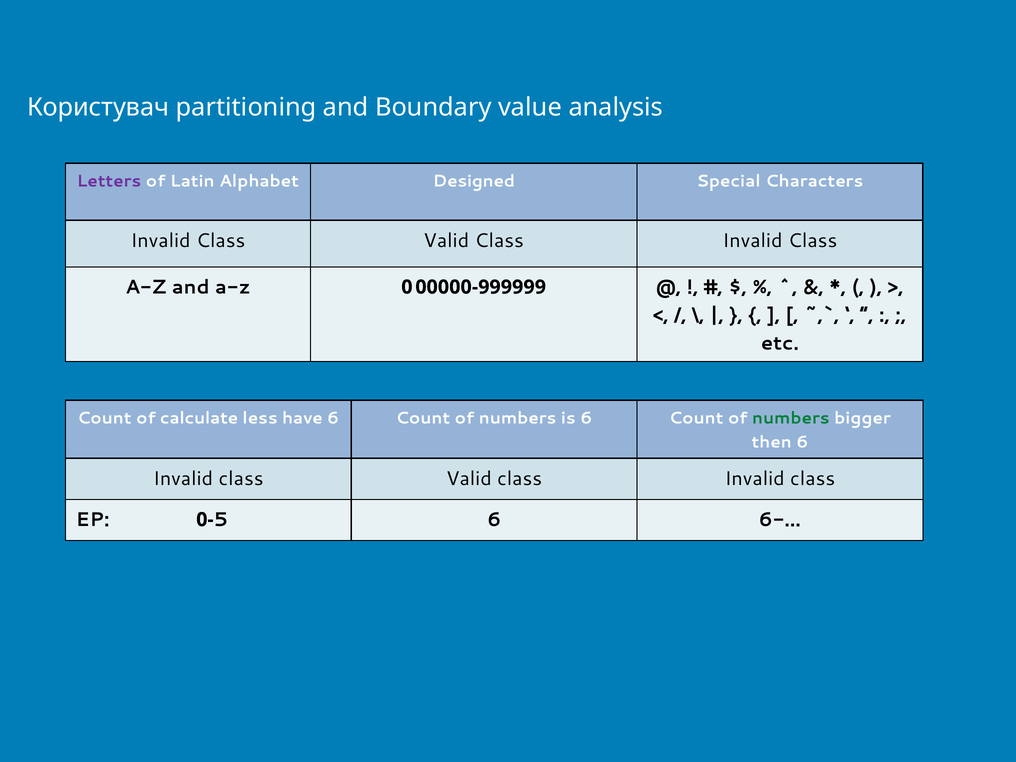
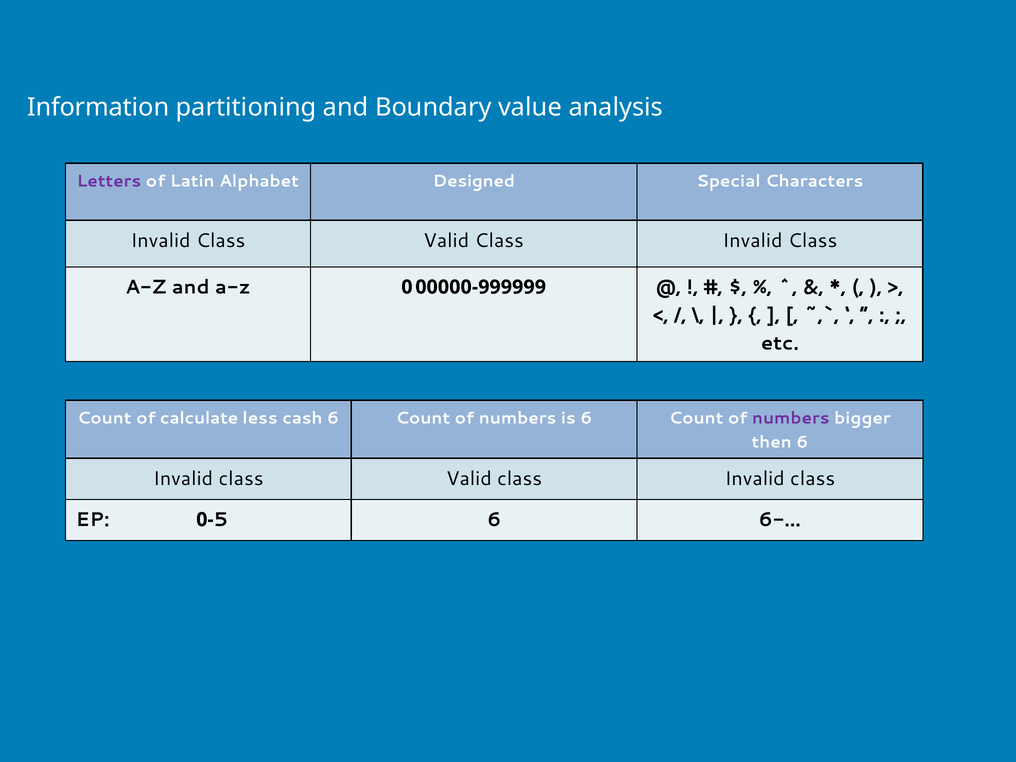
Користувач: Користувач -> Information
have: have -> cash
numbers at (791, 418) colour: green -> purple
